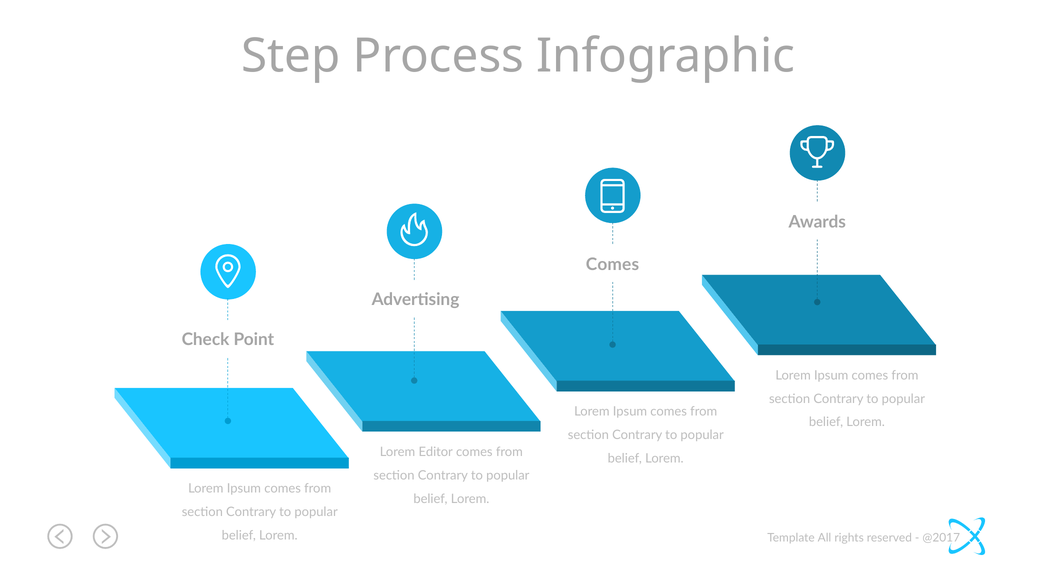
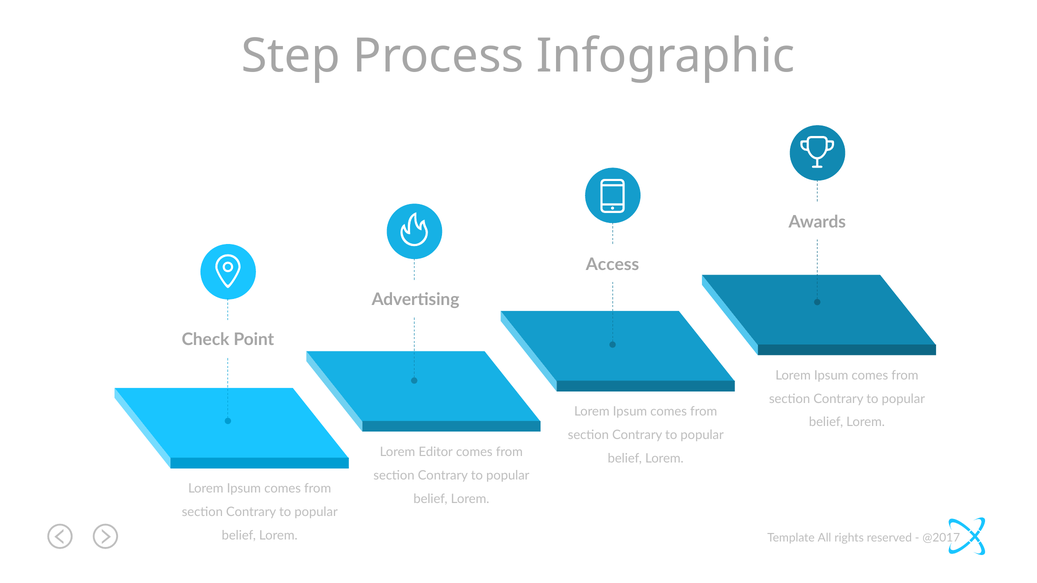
Comes at (612, 265): Comes -> Access
